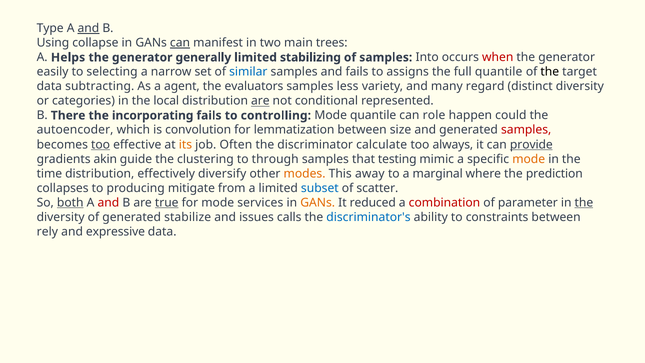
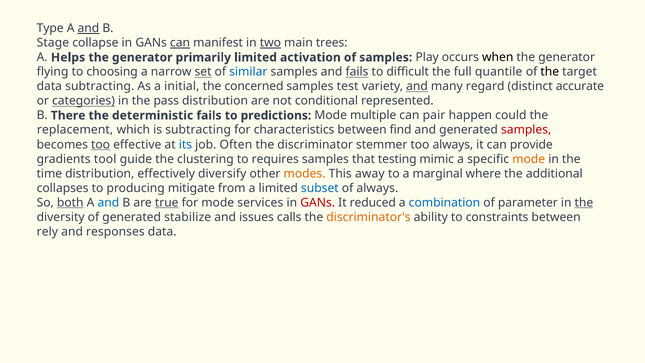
Using: Using -> Stage
two underline: none -> present
generally: generally -> primarily
stabilizing: stabilizing -> activation
Into: Into -> Play
when colour: red -> black
easily: easily -> flying
selecting: selecting -> choosing
set underline: none -> present
fails at (357, 72) underline: none -> present
assigns: assigns -> difficult
agent: agent -> initial
evaluators: evaluators -> concerned
less: less -> test
and at (417, 86) underline: none -> present
distinct diversity: diversity -> accurate
categories underline: none -> present
local: local -> pass
are at (260, 101) underline: present -> none
incorporating: incorporating -> deterministic
controlling: controlling -> predictions
Mode quantile: quantile -> multiple
role: role -> pair
autoencoder: autoencoder -> replacement
is convolution: convolution -> subtracting
lemmatization: lemmatization -> characteristics
size: size -> find
its colour: orange -> blue
calculate: calculate -> stemmer
provide underline: present -> none
akin: akin -> tool
through: through -> requires
prediction: prediction -> additional
of scatter: scatter -> always
and at (108, 202) colour: red -> blue
GANs at (318, 202) colour: orange -> red
combination colour: red -> blue
discriminator's colour: blue -> orange
expressive: expressive -> responses
